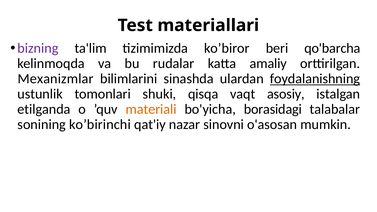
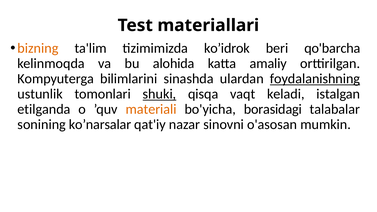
bizning colour: purple -> orange
ko’biror: ko’biror -> ko’idrok
rudalar: rudalar -> alohida
Mexanizmlar: Mexanizmlar -> Kompyuterga
shuki underline: none -> present
asosiy: asosiy -> keladi
ko’birinchi: ko’birinchi -> ko’narsalar
